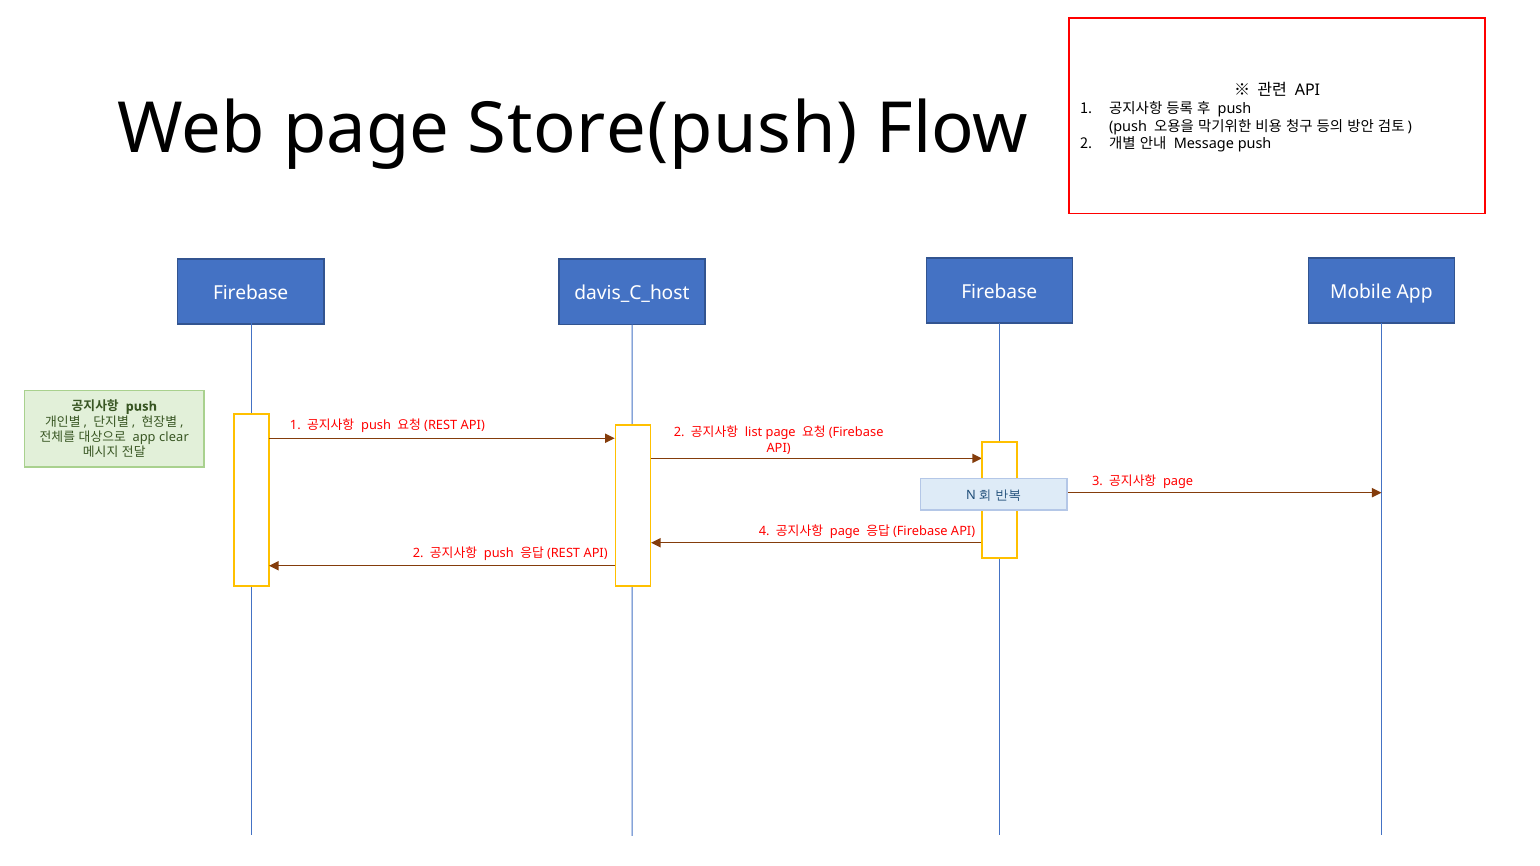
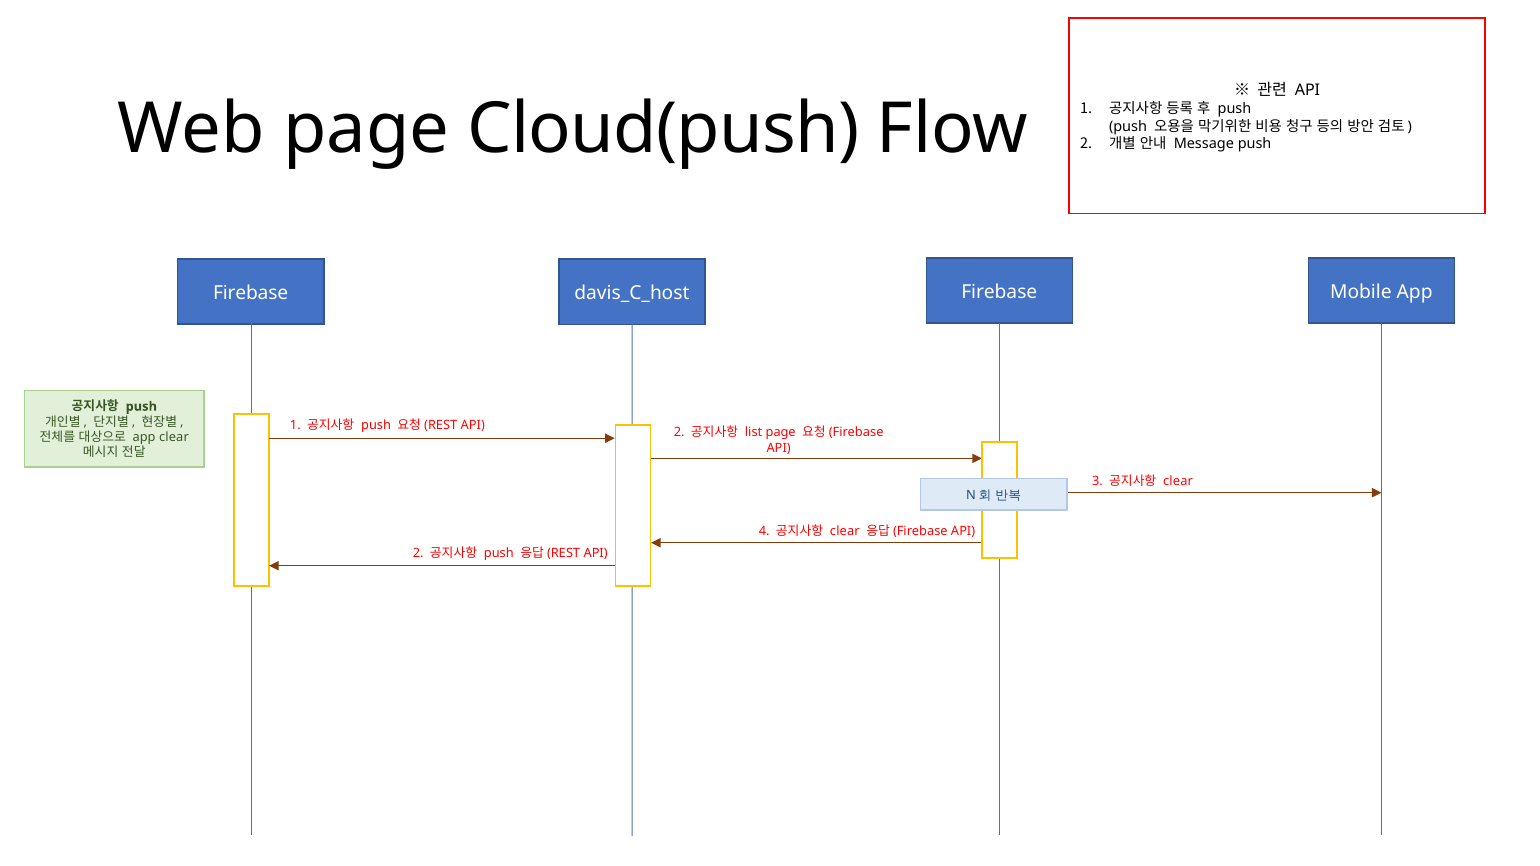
Store(push: Store(push -> Cloud(push
page at (1178, 481): page -> clear
page at (845, 531): page -> clear
